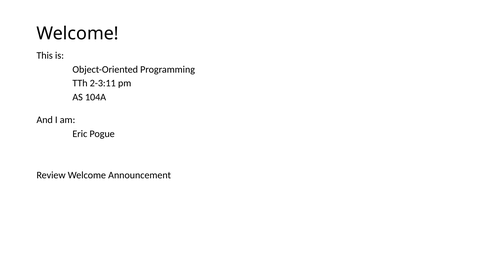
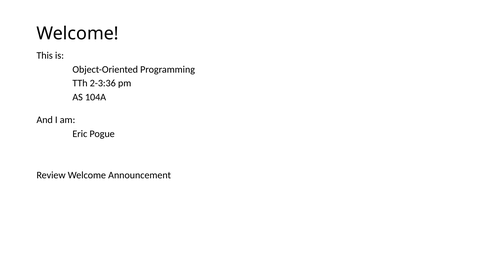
2-3:11: 2-3:11 -> 2-3:36
